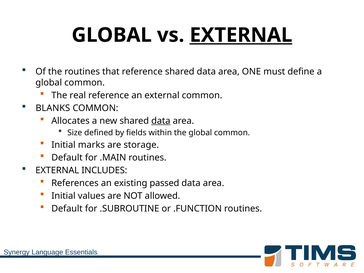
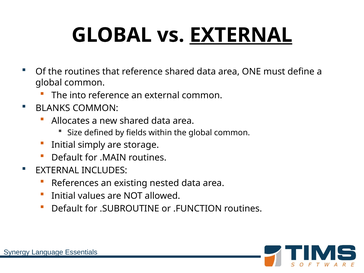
real: real -> into
data at (161, 121) underline: present -> none
marks: marks -> simply
passed: passed -> nested
